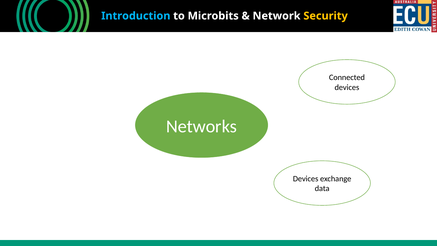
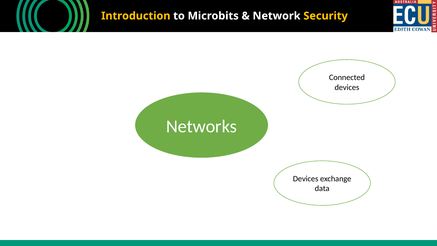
Introduction colour: light blue -> yellow
